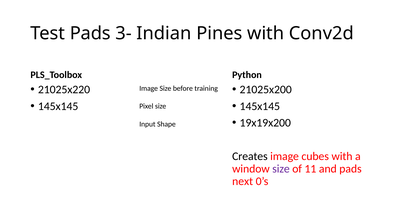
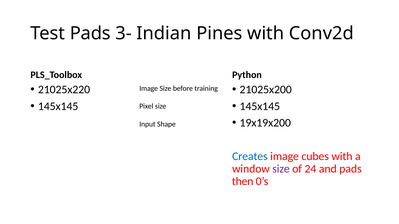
Creates colour: black -> blue
11: 11 -> 24
next: next -> then
